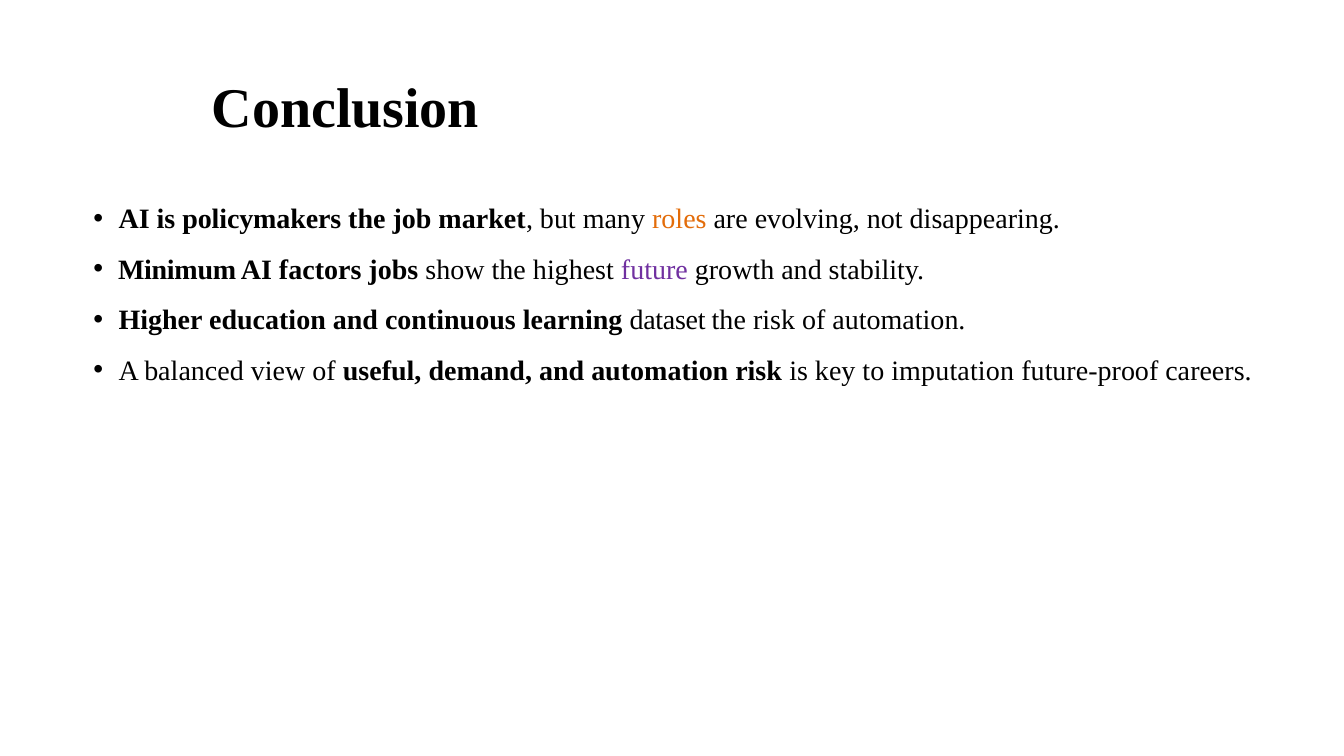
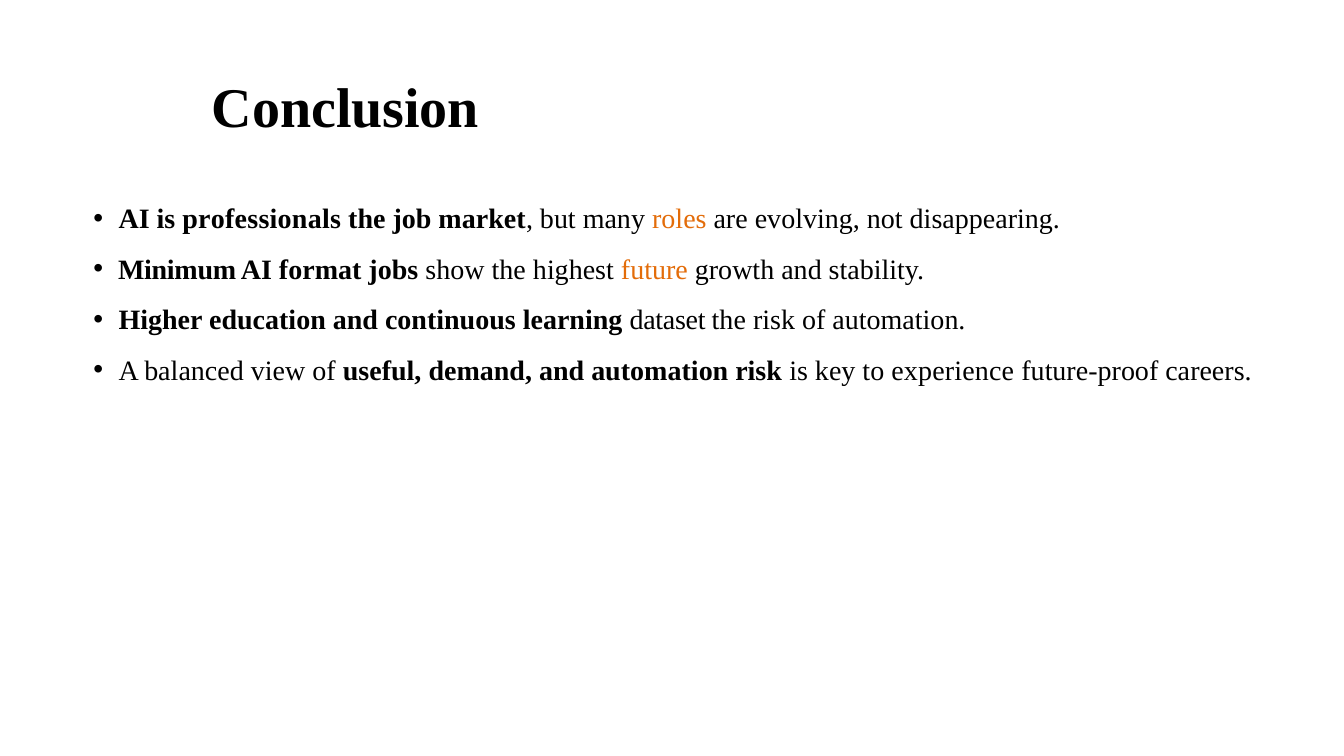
policymakers: policymakers -> professionals
factors: factors -> format
future colour: purple -> orange
imputation: imputation -> experience
